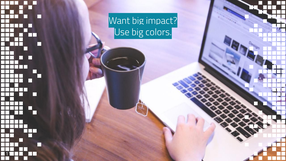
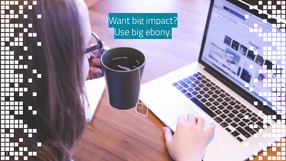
colors: colors -> ebony
